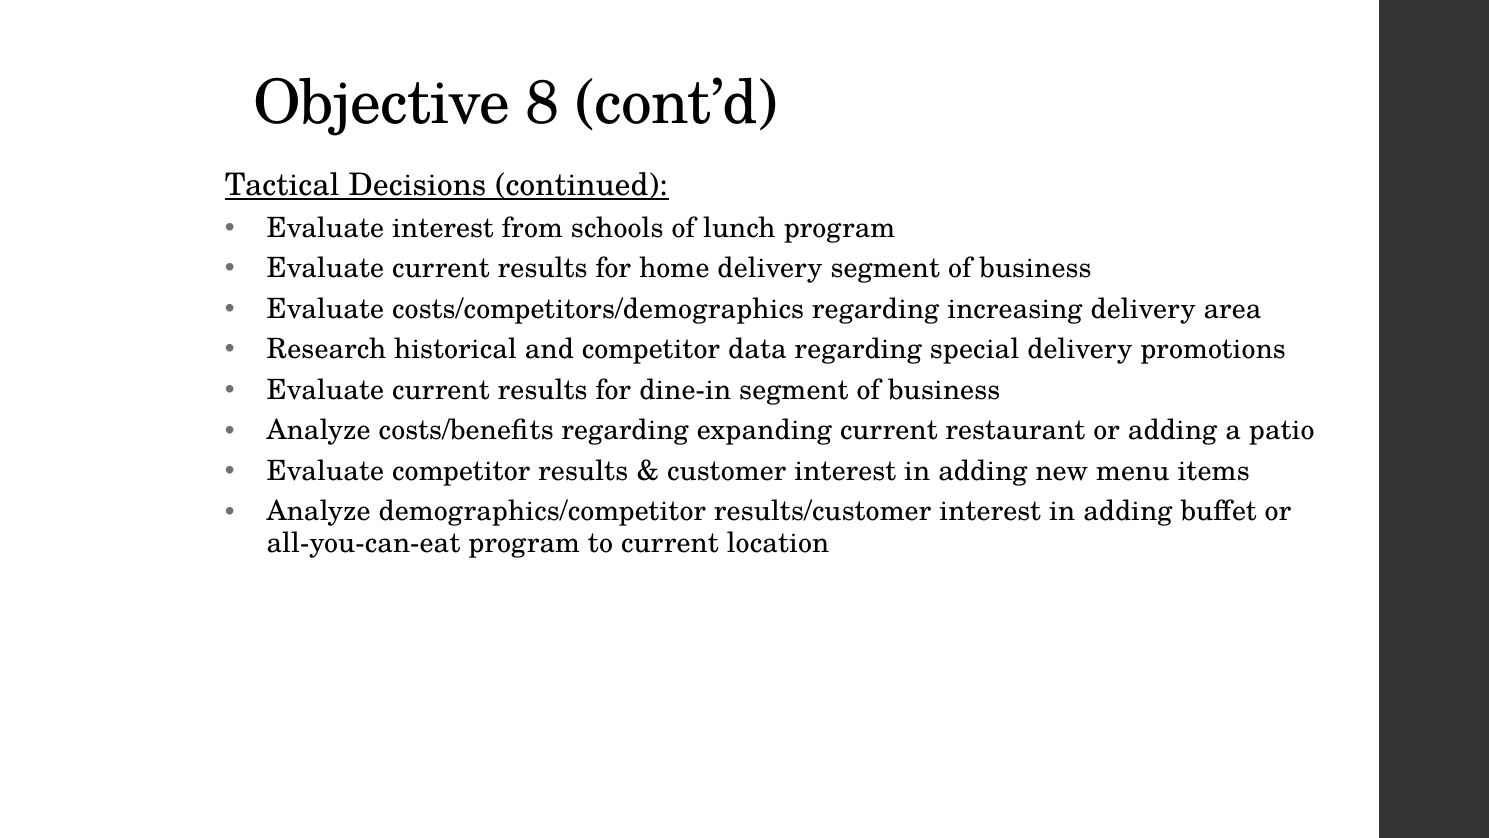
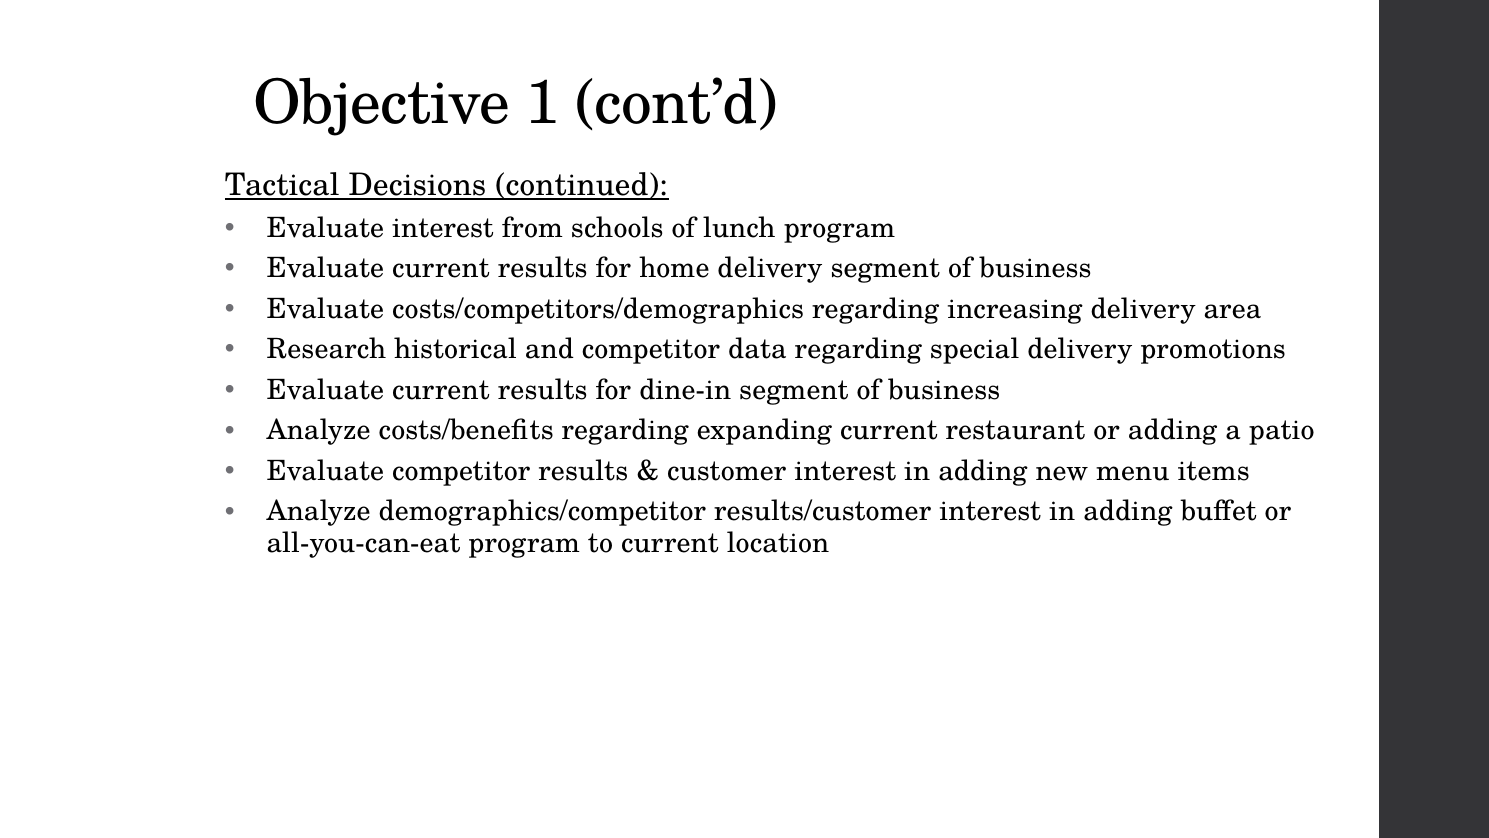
8: 8 -> 1
